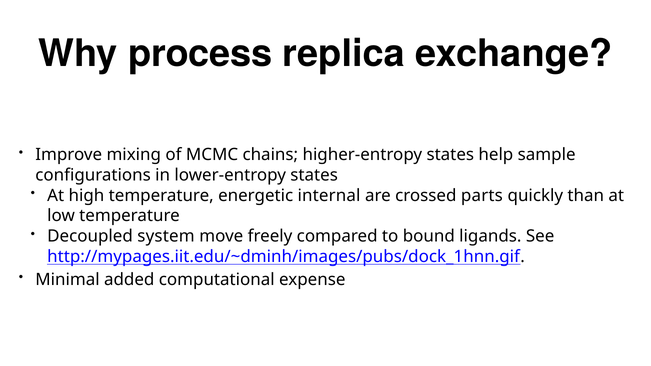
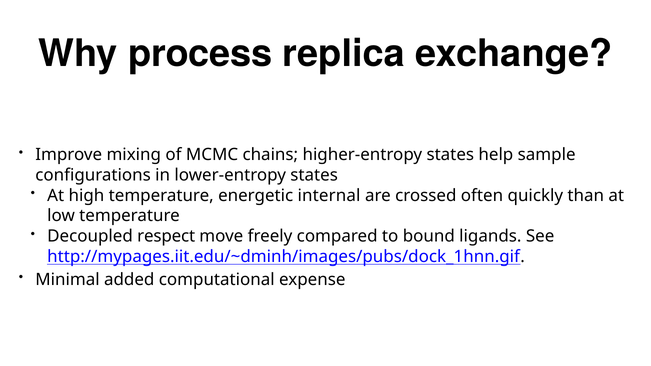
parts: parts -> often
system: system -> respect
